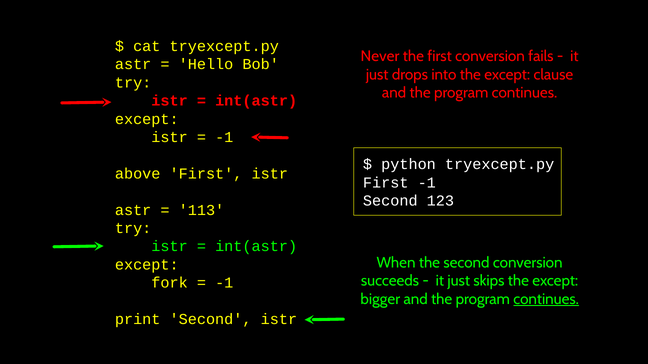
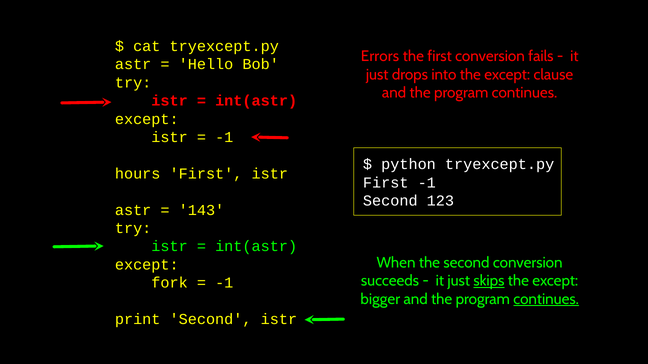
Never: Never -> Errors
above: above -> hours
113: 113 -> 143
skips underline: none -> present
